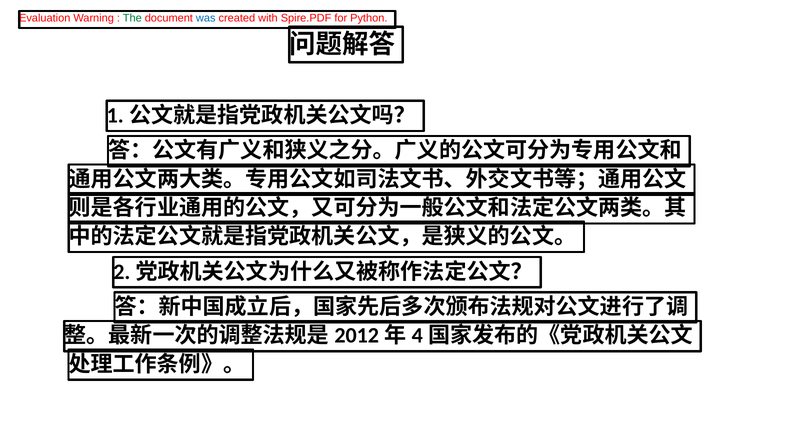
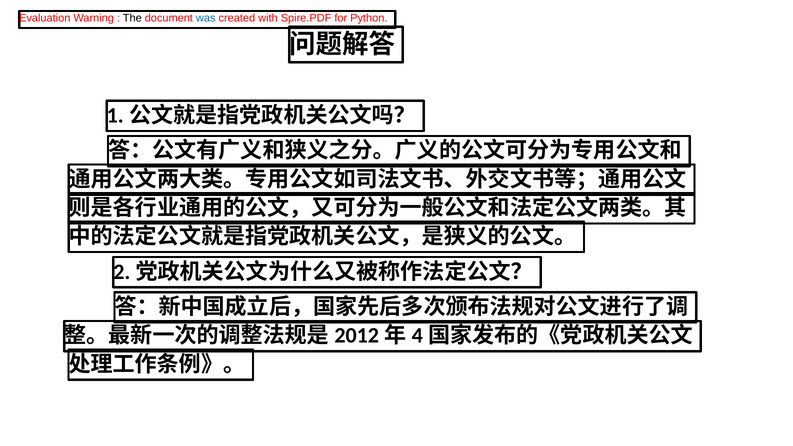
The colour: green -> black
